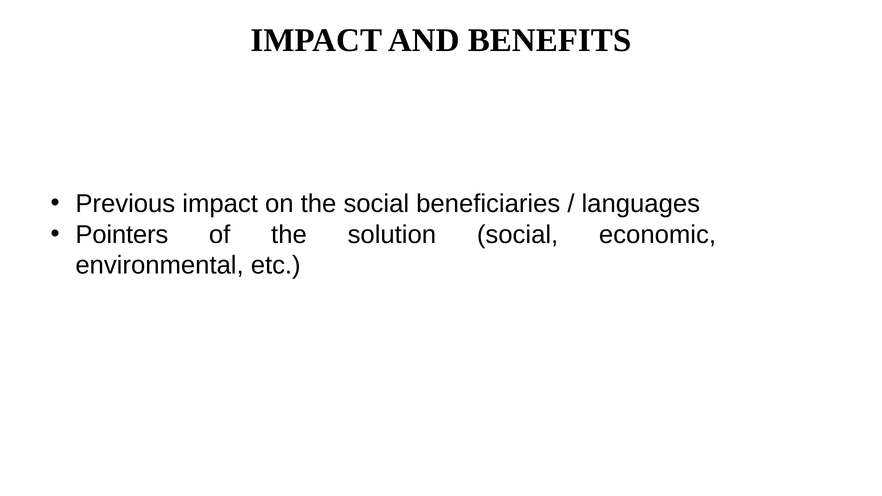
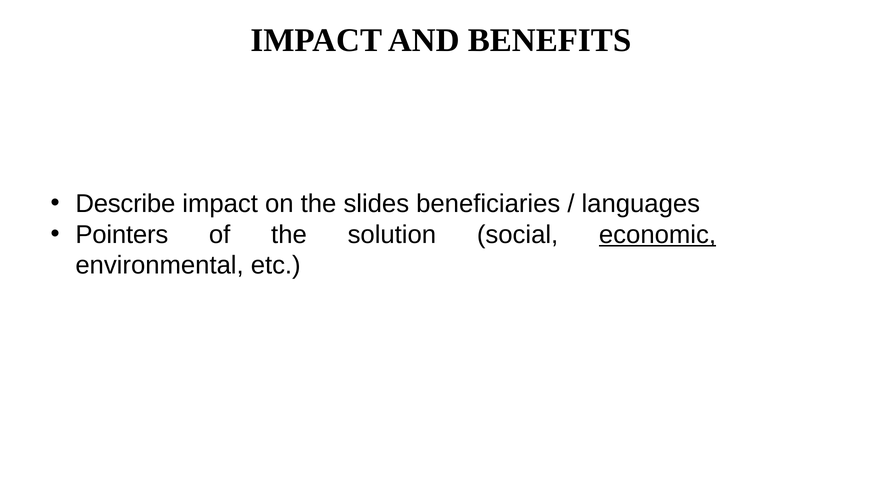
Previous: Previous -> Describe
the social: social -> slides
economic underline: none -> present
